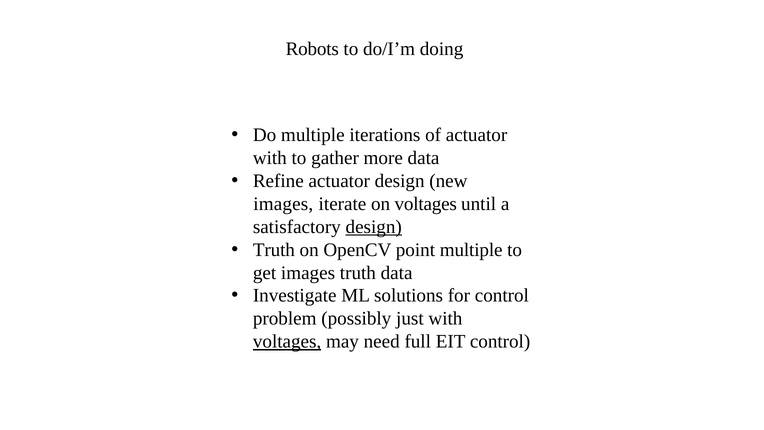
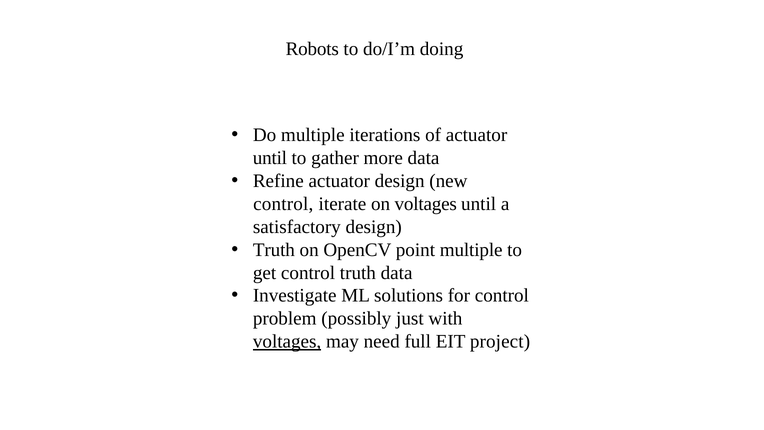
with at (270, 158): with -> until
images at (283, 204): images -> control
design at (374, 227) underline: present -> none
get images: images -> control
EIT control: control -> project
